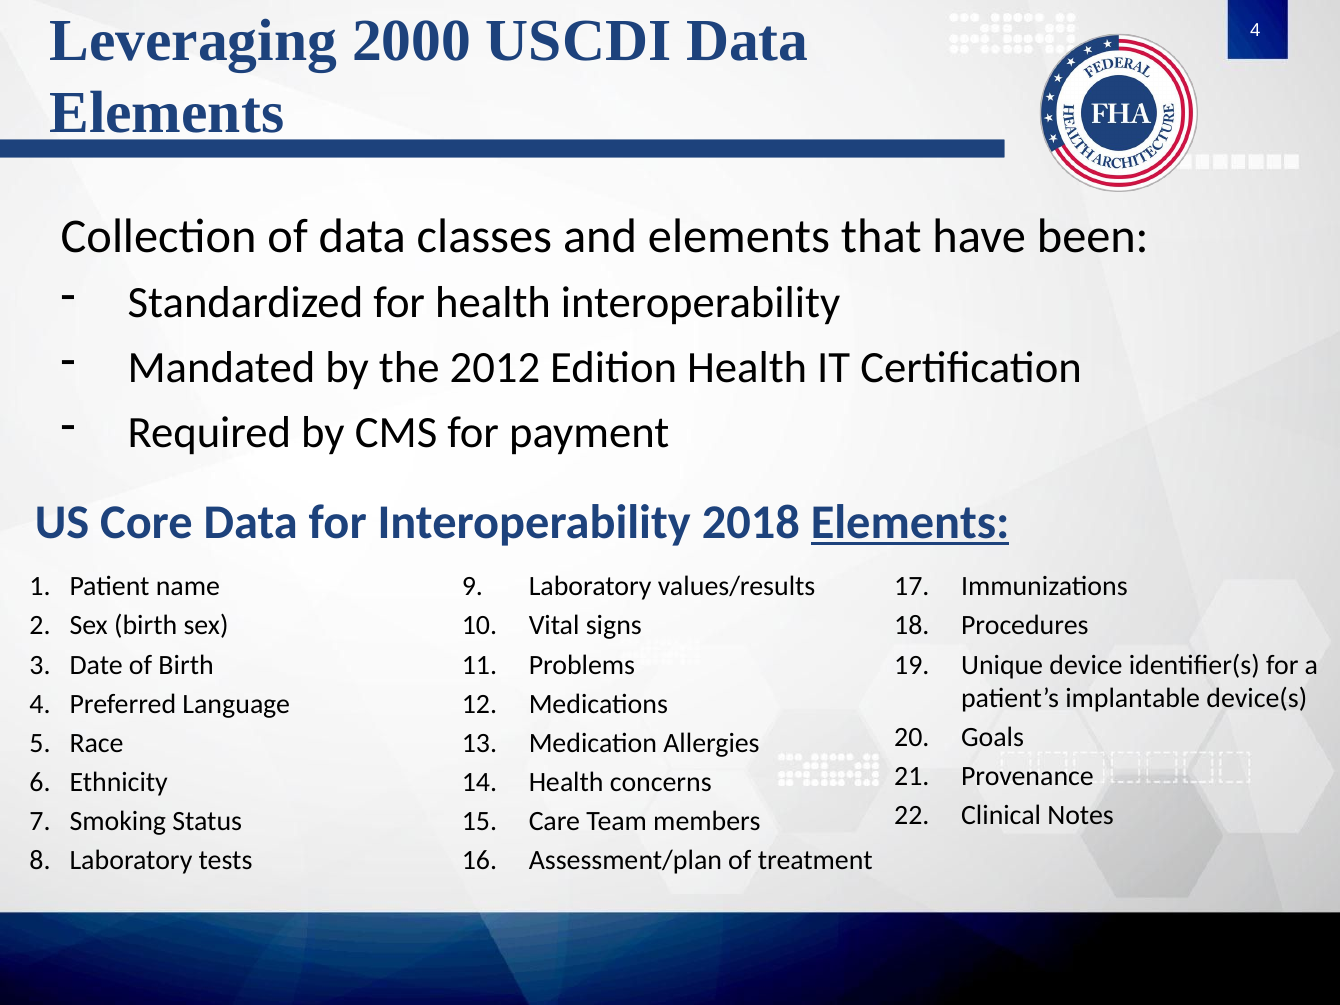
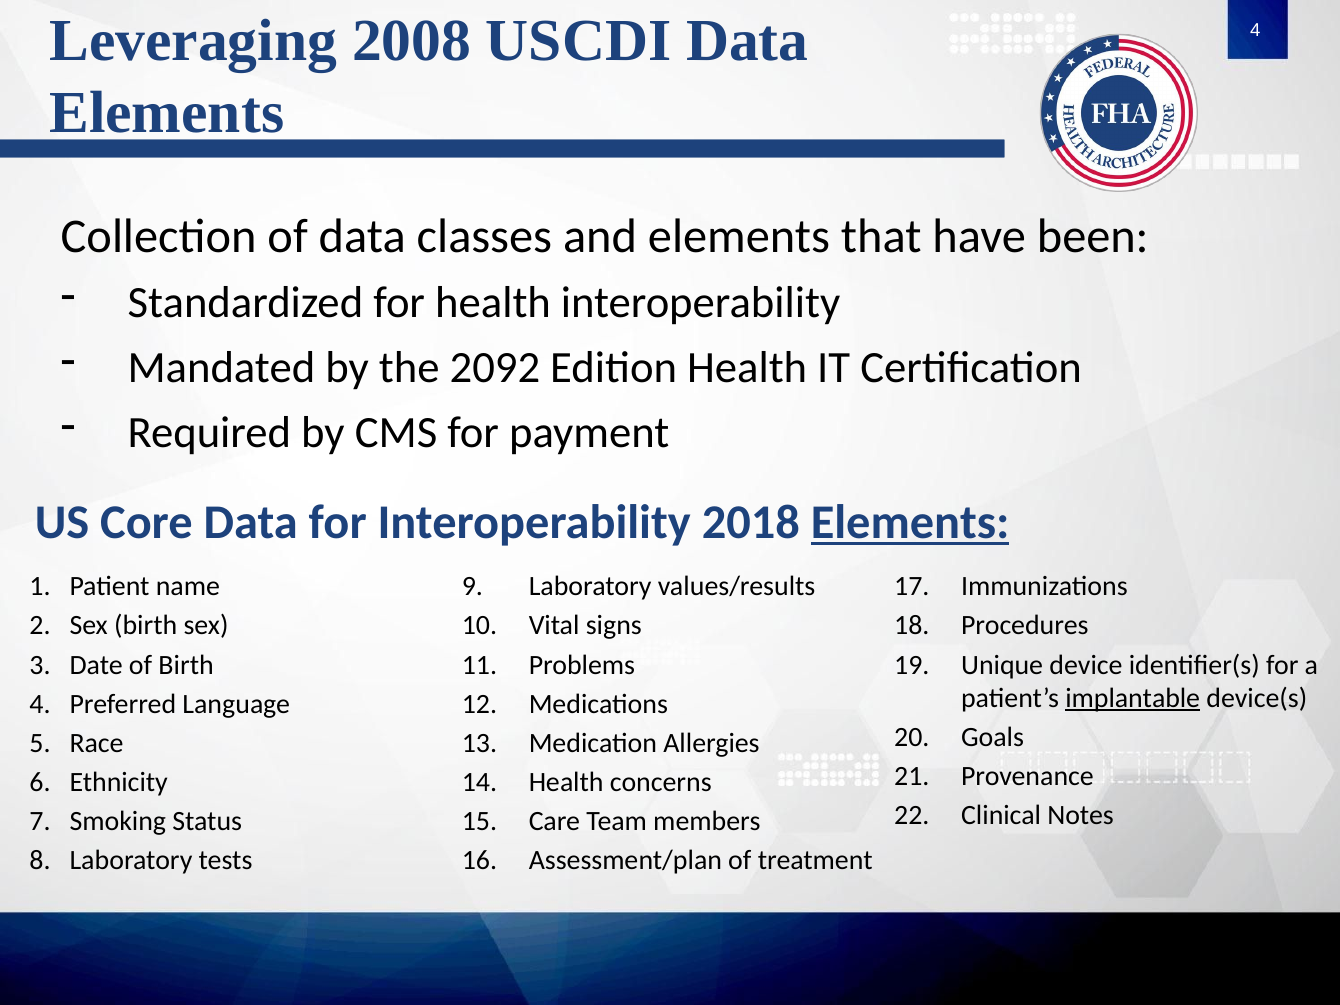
2000: 2000 -> 2008
2012: 2012 -> 2092
implantable underline: none -> present
